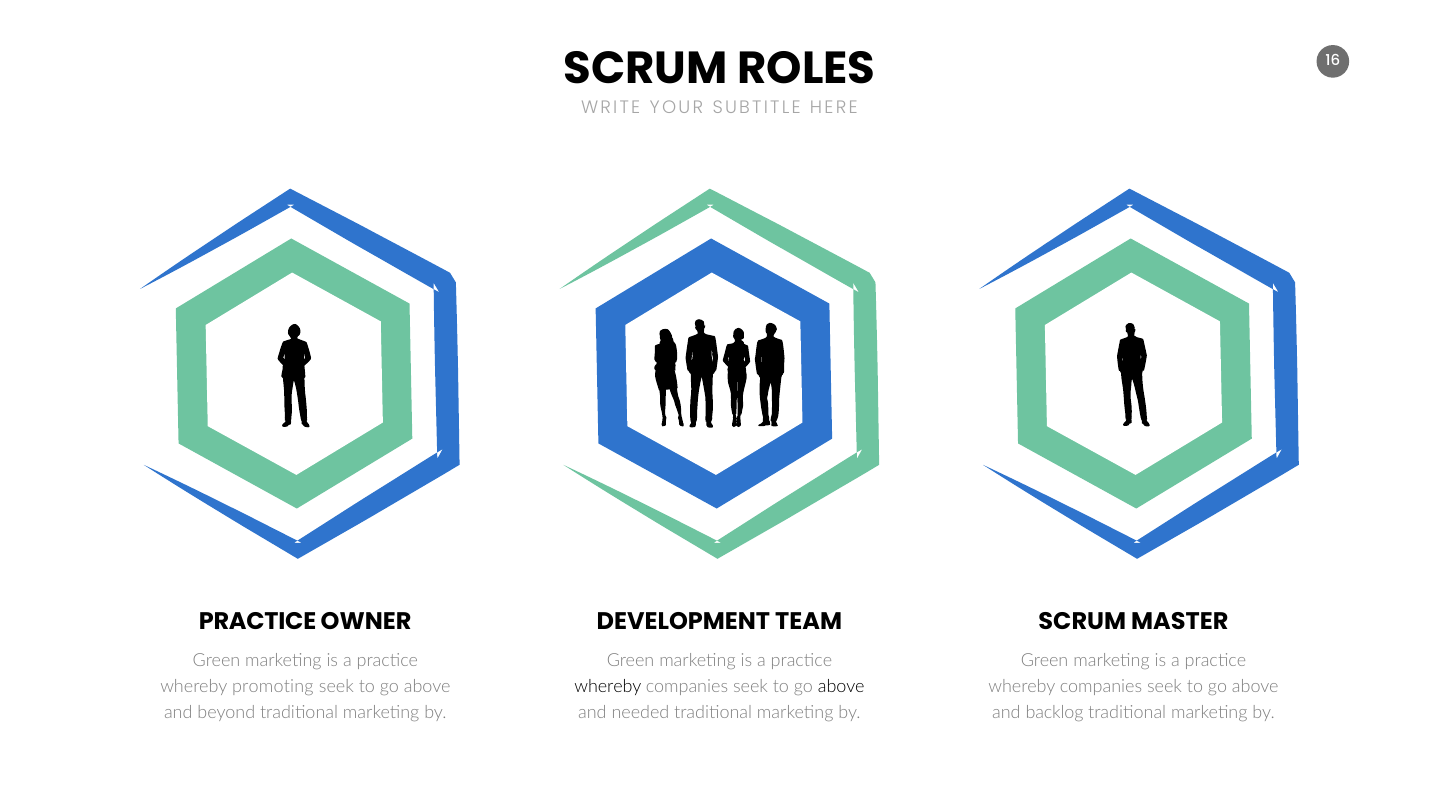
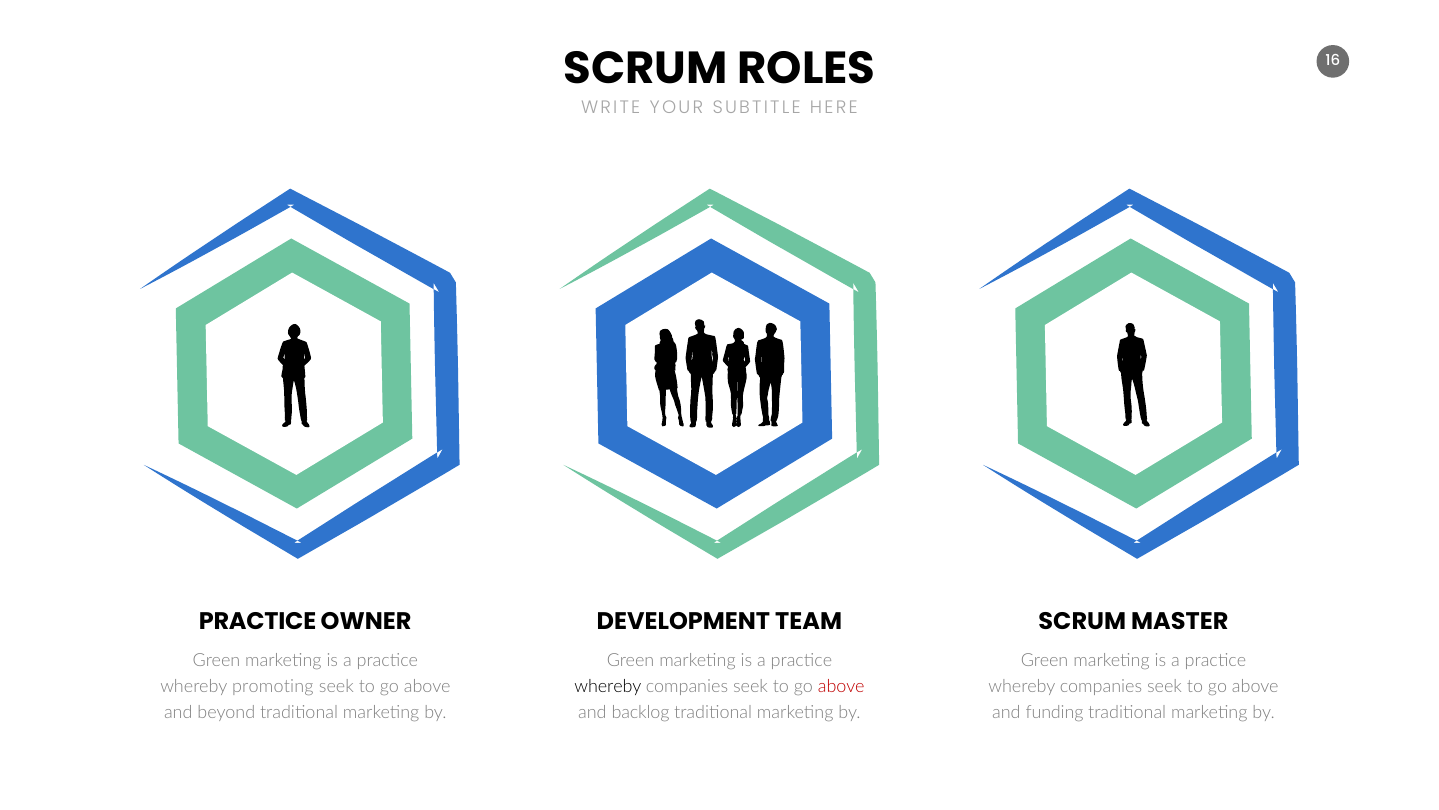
above at (841, 686) colour: black -> red
needed: needed -> backlog
backlog: backlog -> funding
